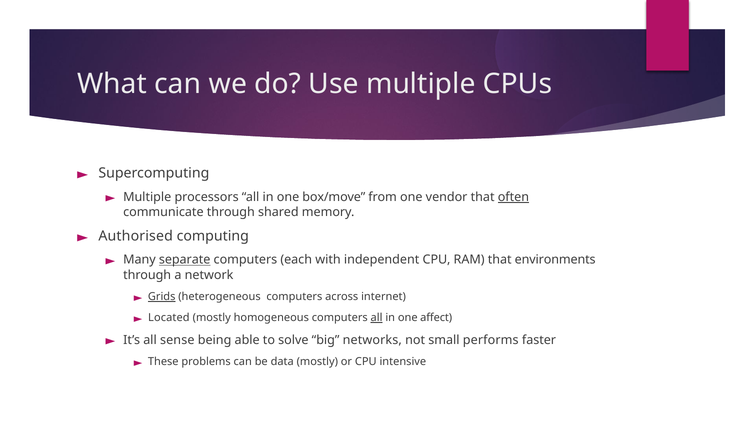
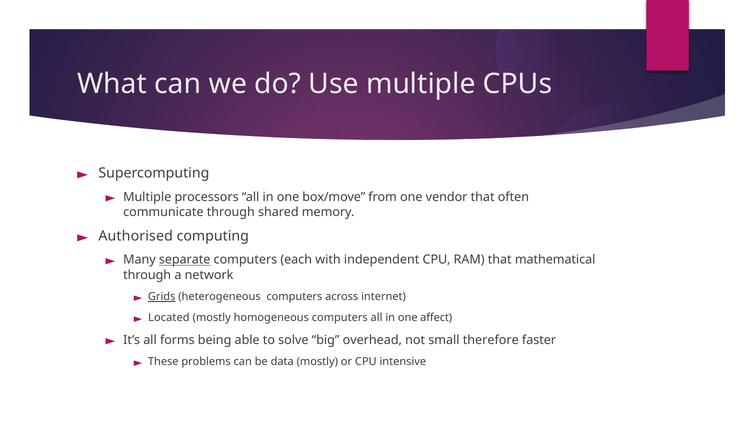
often underline: present -> none
environments: environments -> mathematical
all at (377, 318) underline: present -> none
sense: sense -> forms
networks: networks -> overhead
performs: performs -> therefore
